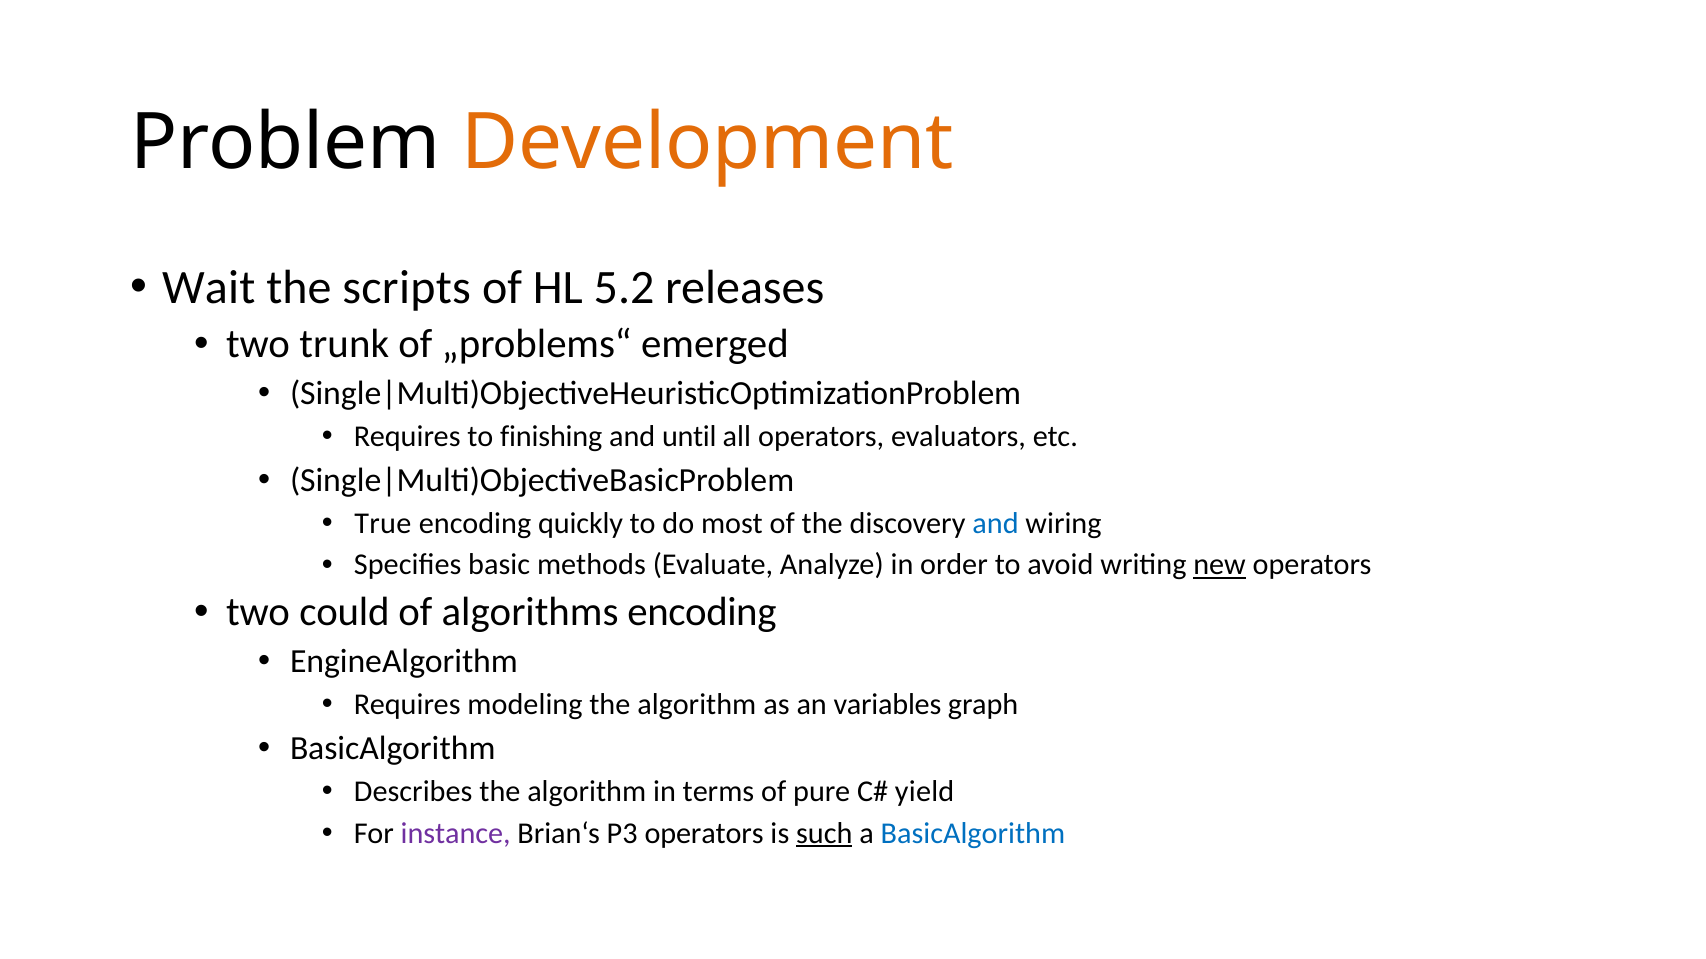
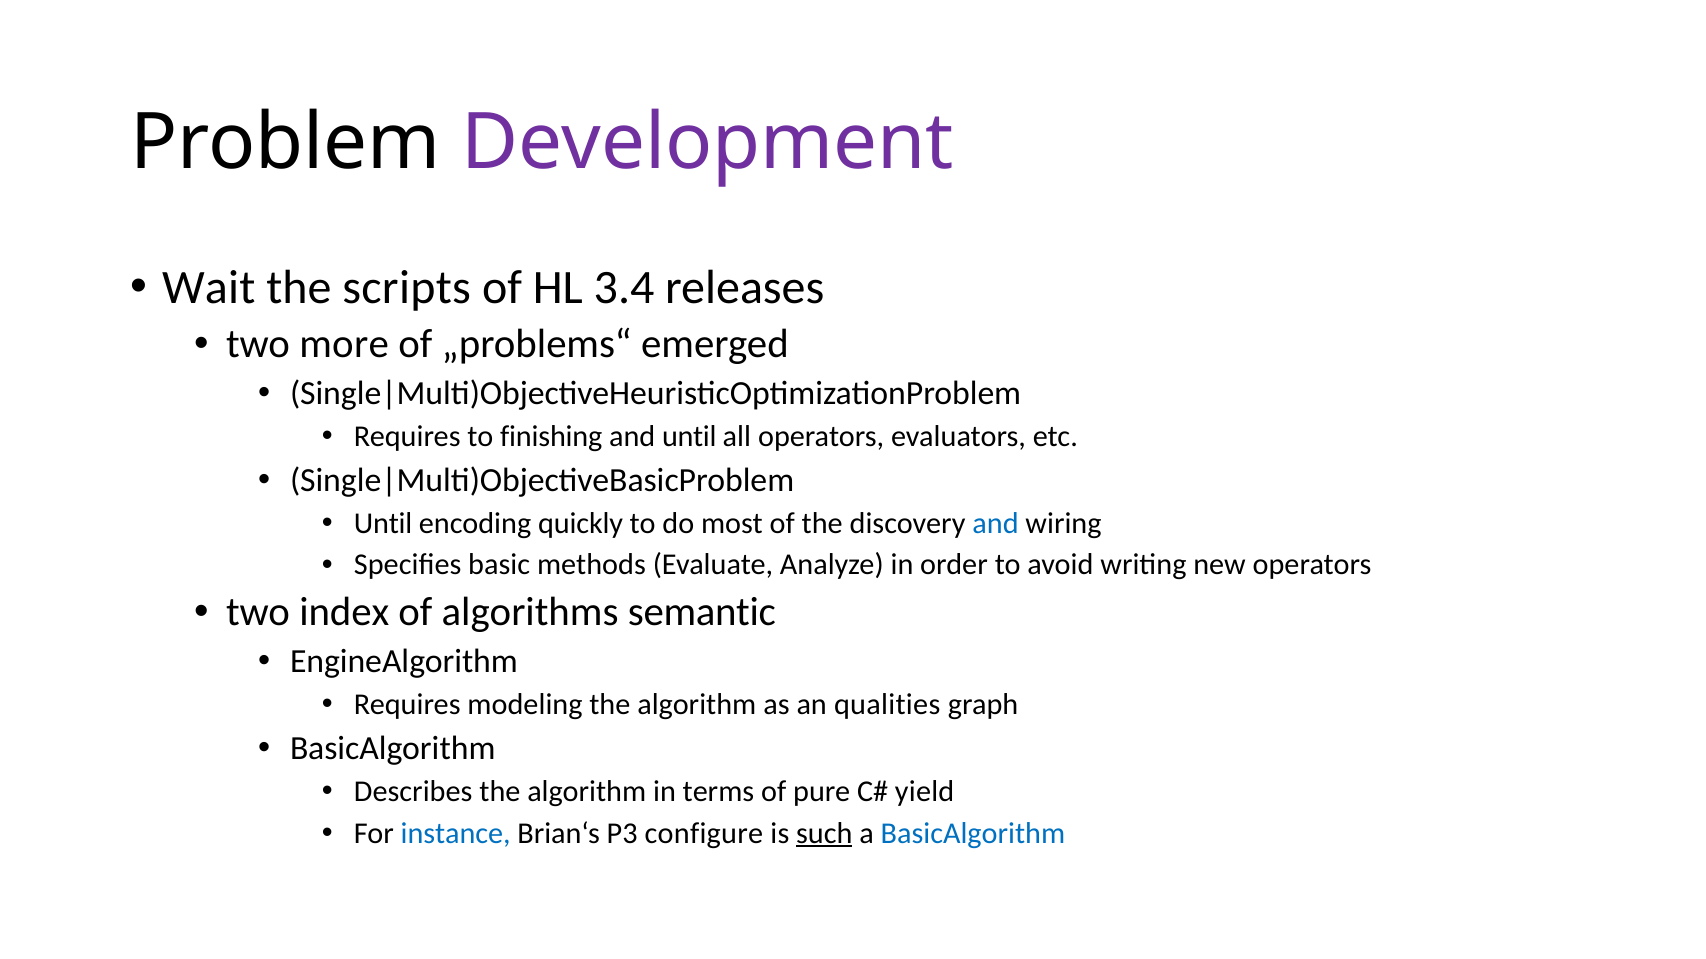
Development colour: orange -> purple
5.2: 5.2 -> 3.4
trunk: trunk -> more
True at (383, 524): True -> Until
new underline: present -> none
could: could -> index
algorithms encoding: encoding -> semantic
variables: variables -> qualities
instance colour: purple -> blue
P3 operators: operators -> configure
